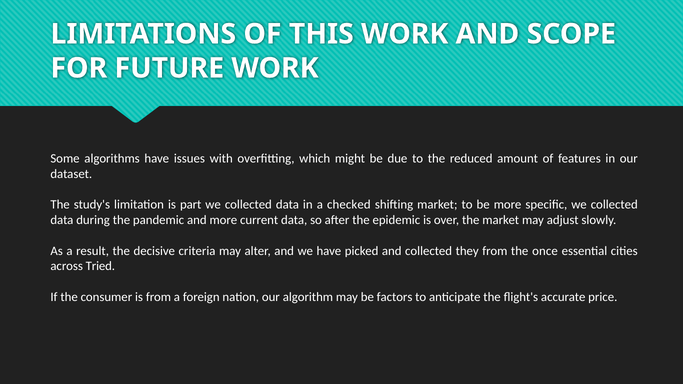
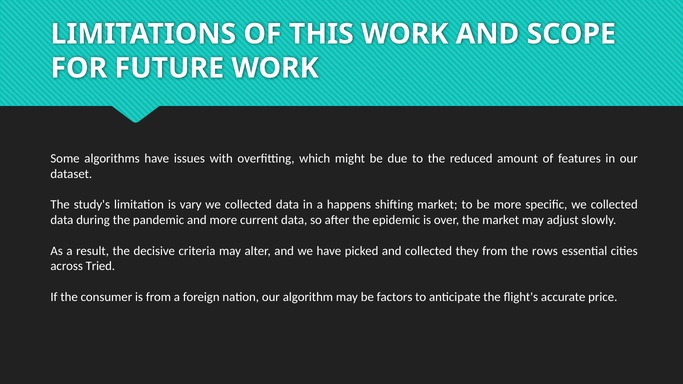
part: part -> vary
checked: checked -> happens
once: once -> rows
